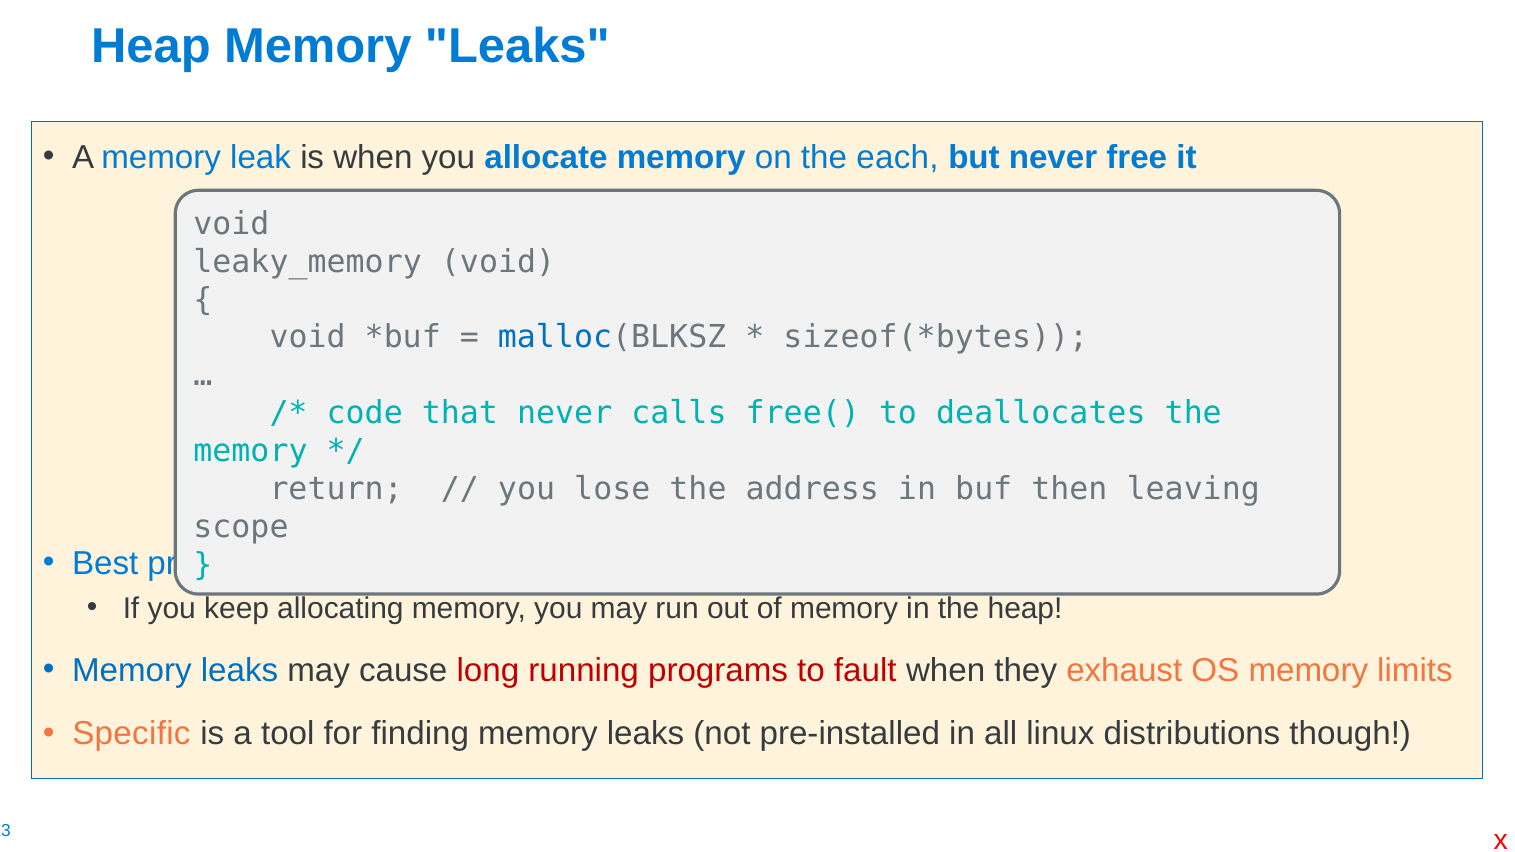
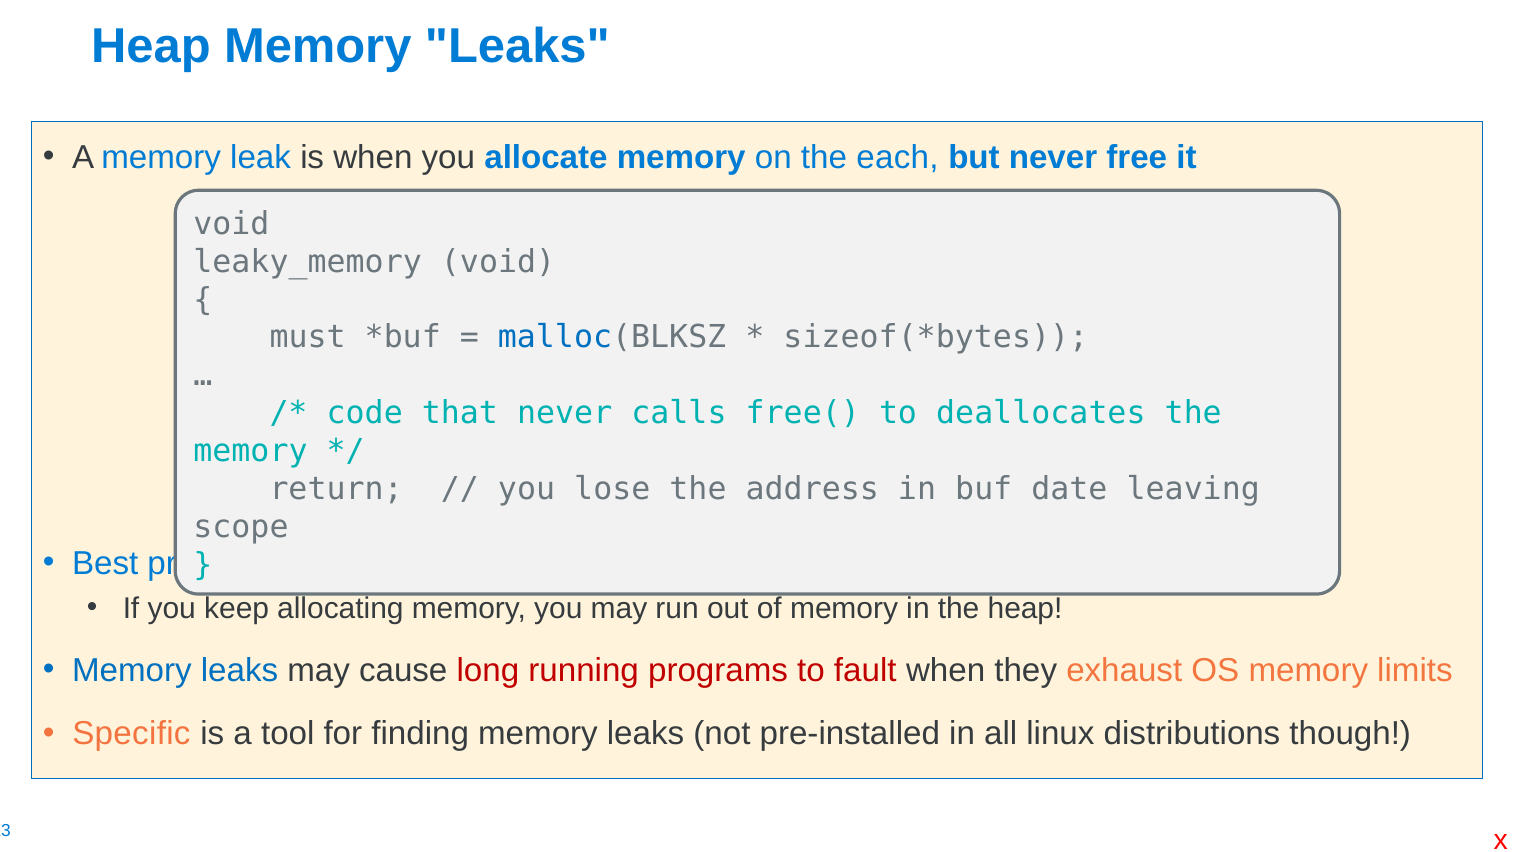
void at (308, 338): void -> must
then: then -> date
